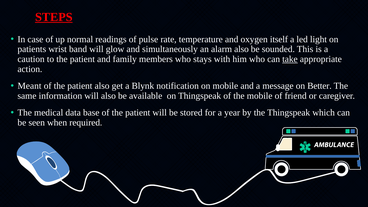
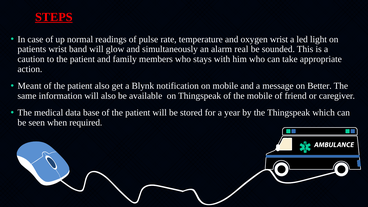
oxygen itself: itself -> wrist
alarm also: also -> real
take underline: present -> none
